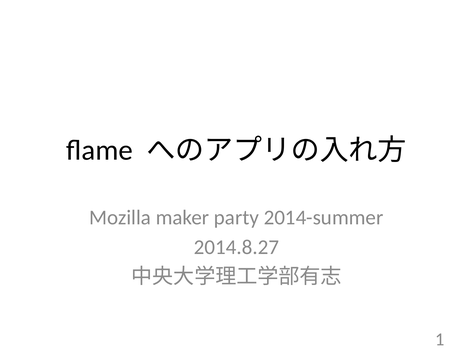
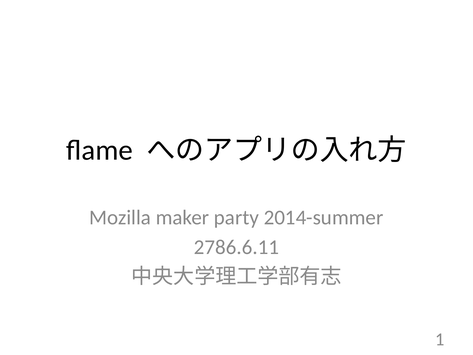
2014.8.27: 2014.8.27 -> 2786.6.11
